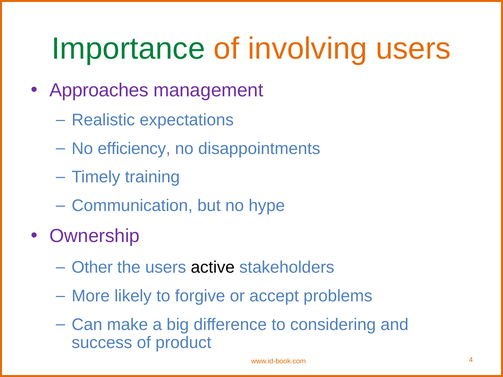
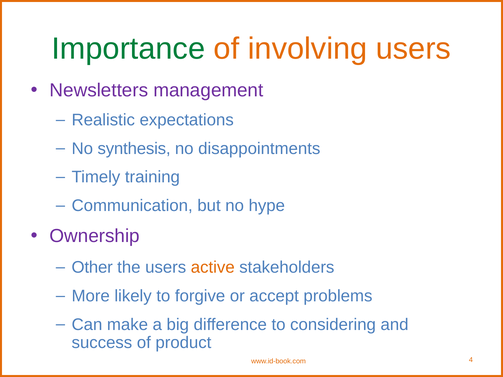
Approaches: Approaches -> Newsletters
efficiency: efficiency -> synthesis
active colour: black -> orange
